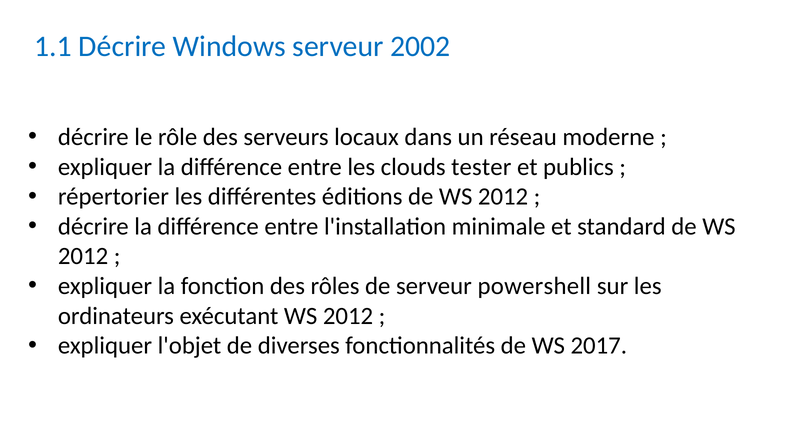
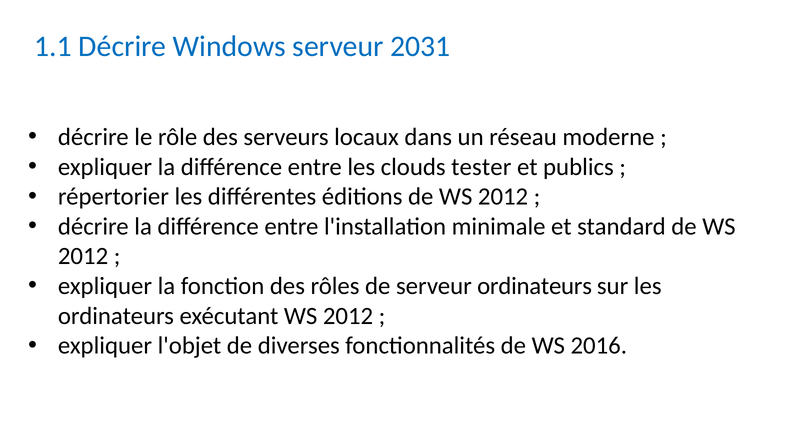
2002: 2002 -> 2031
serveur powershell: powershell -> ordinateurs
2017: 2017 -> 2016
